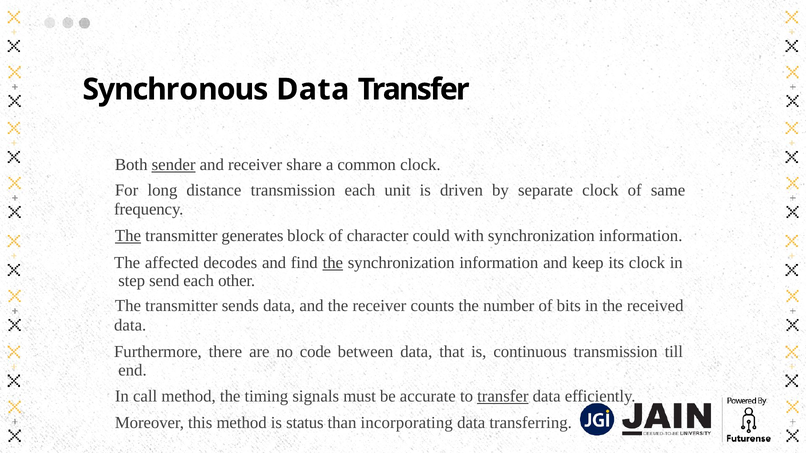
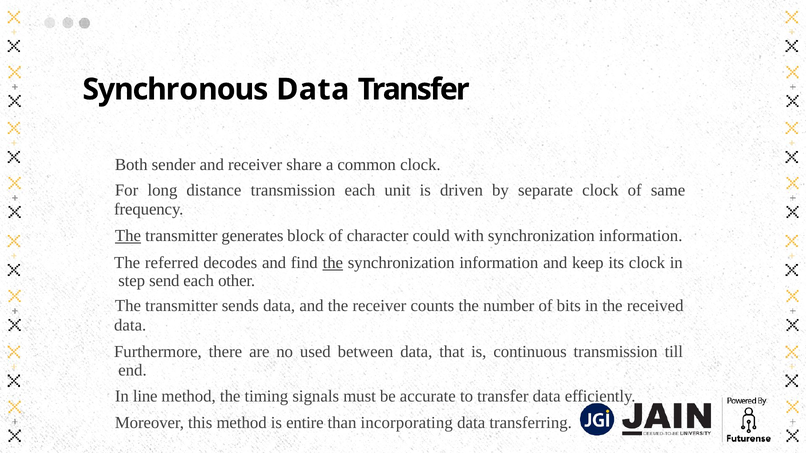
sender underline: present -> none
affected: affected -> referred
code: code -> used
call: call -> line
transfer at (503, 396) underline: present -> none
status: status -> entire
